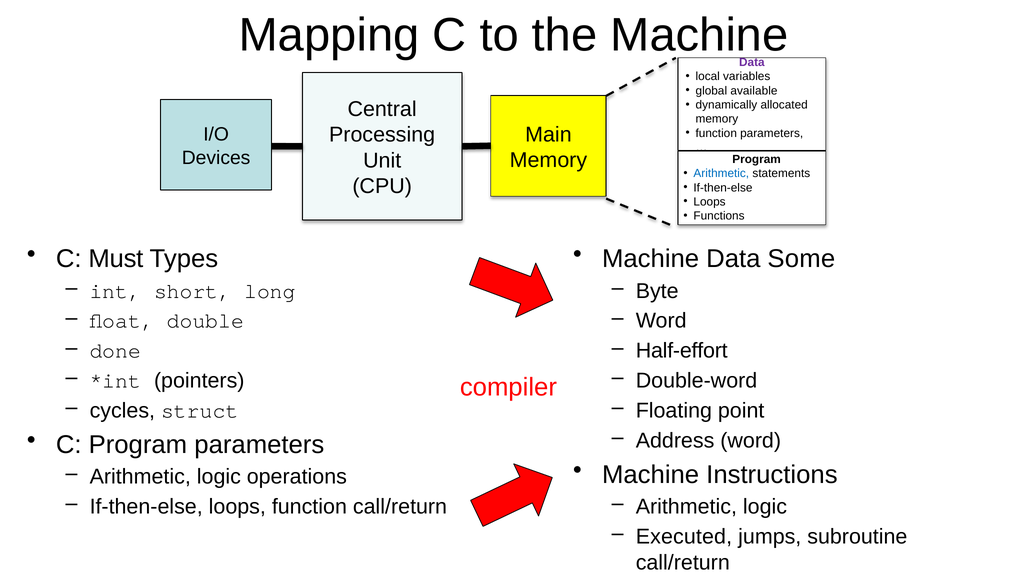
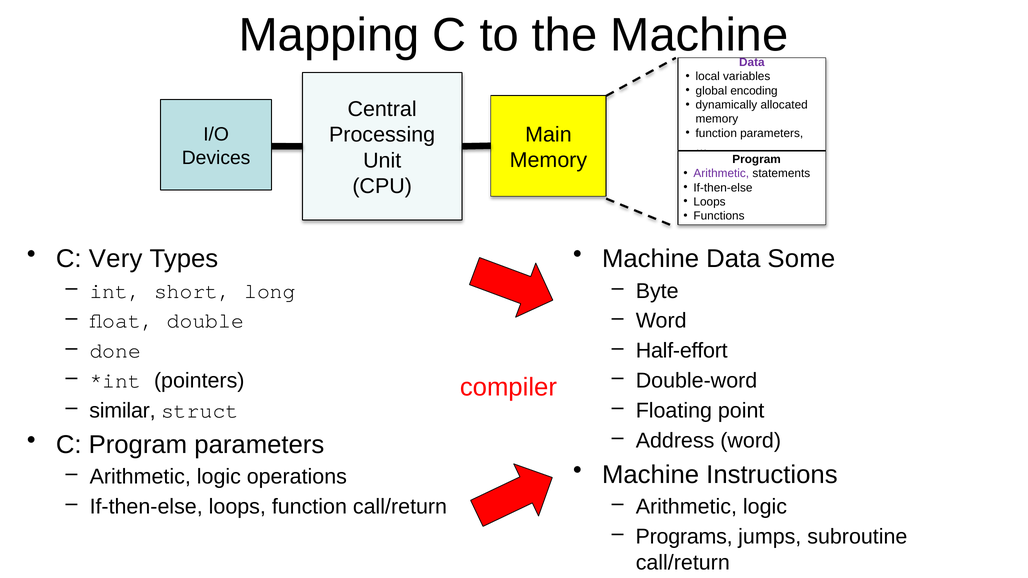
available: available -> encoding
Arithmetic at (721, 174) colour: blue -> purple
Must: Must -> Very
cycles: cycles -> similar
Executed: Executed -> Programs
